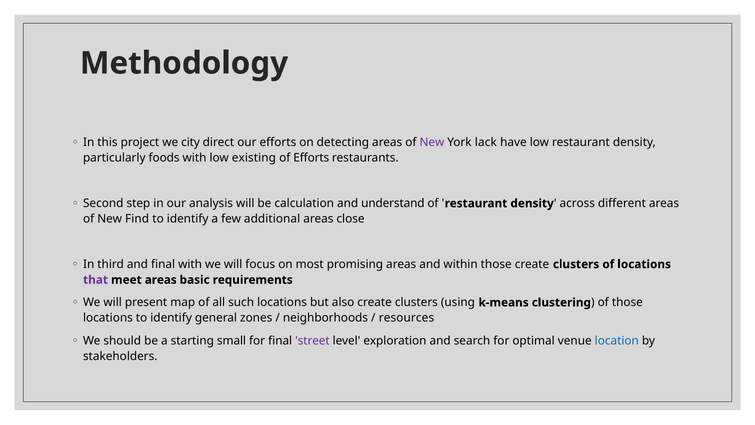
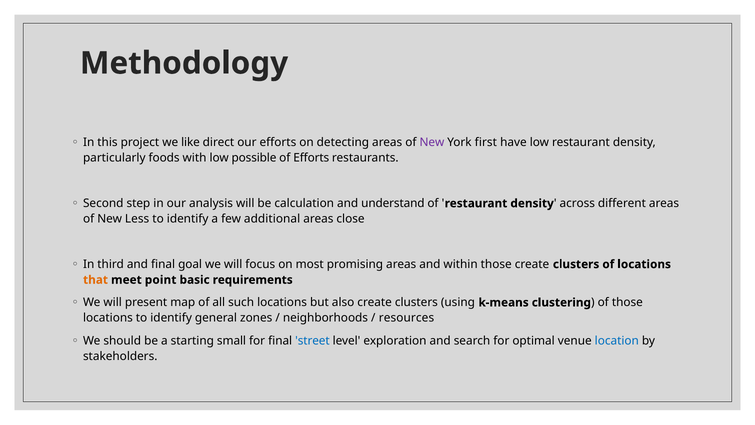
city: city -> like
lack: lack -> first
existing: existing -> possible
Find: Find -> Less
final with: with -> goal
that colour: purple -> orange
meet areas: areas -> point
street colour: purple -> blue
